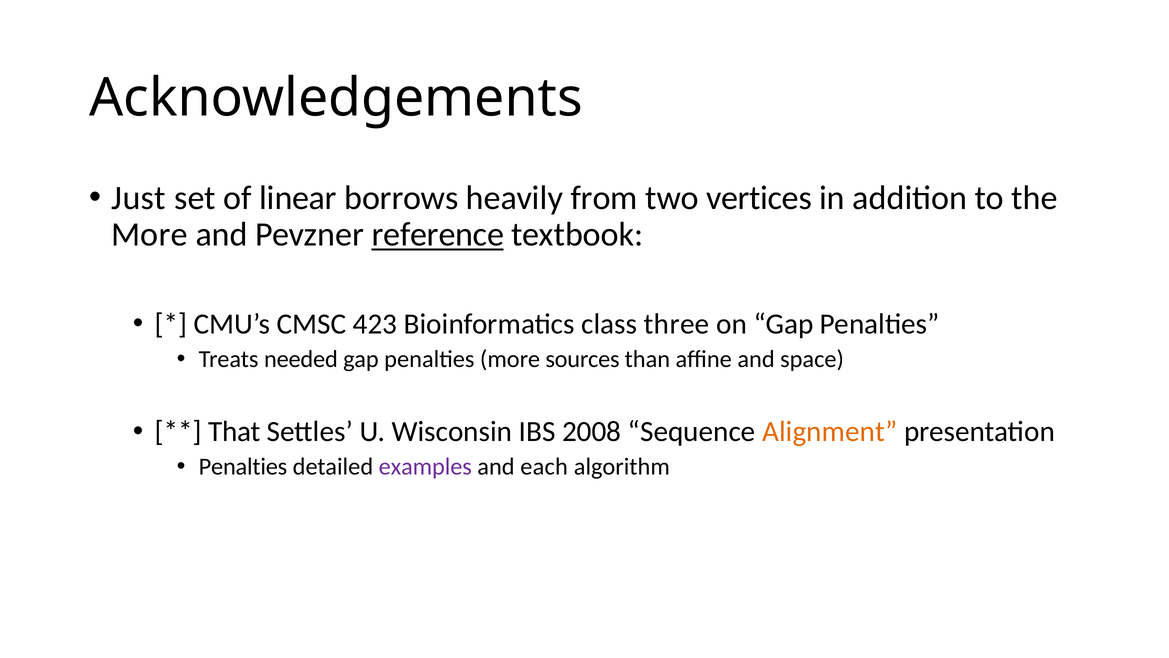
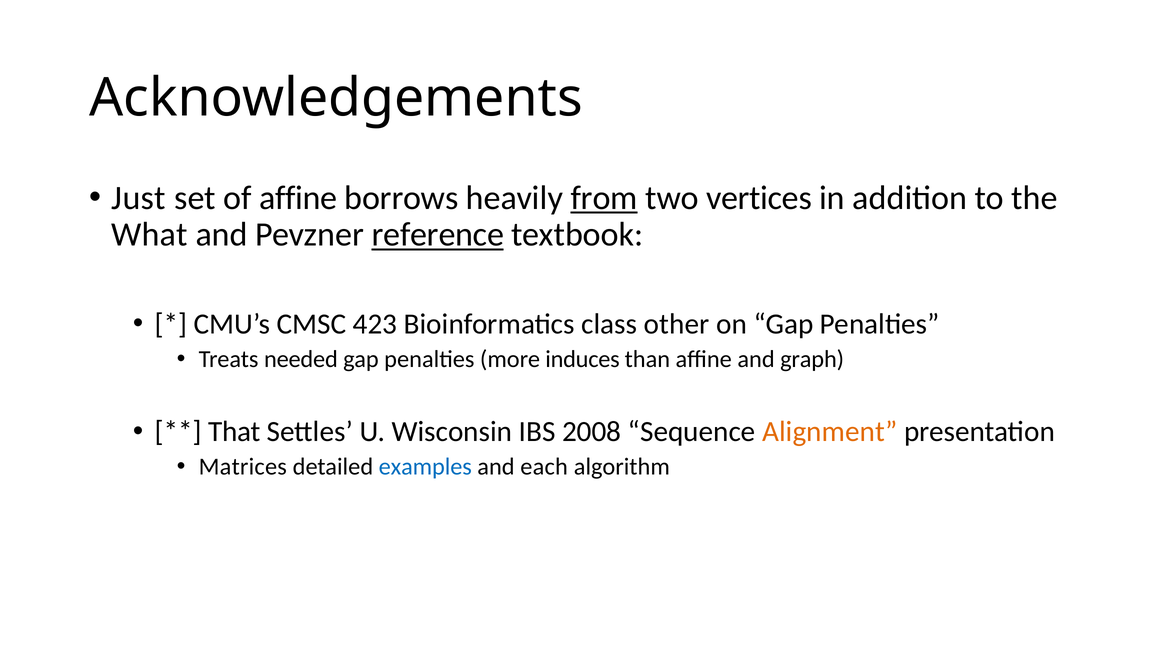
of linear: linear -> affine
from underline: none -> present
More at (149, 234): More -> What
three: three -> other
sources: sources -> induces
space: space -> graph
Penalties at (243, 466): Penalties -> Matrices
examples colour: purple -> blue
